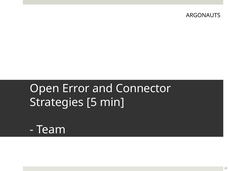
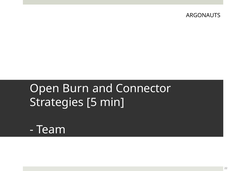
Error: Error -> Burn
